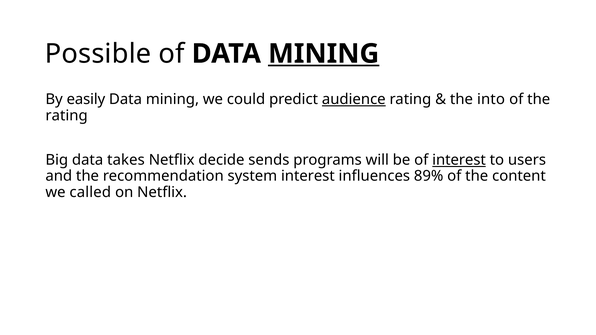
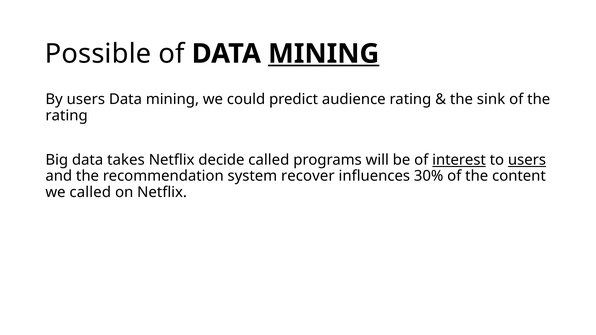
By easily: easily -> users
audience underline: present -> none
into: into -> sink
decide sends: sends -> called
users at (527, 160) underline: none -> present
system interest: interest -> recover
89%: 89% -> 30%
